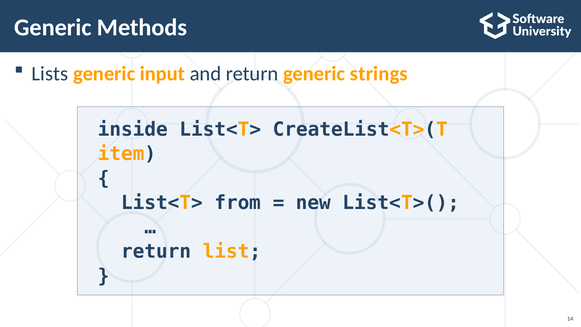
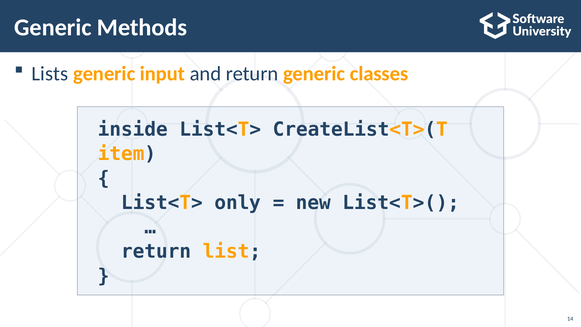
strings: strings -> classes
from: from -> only
